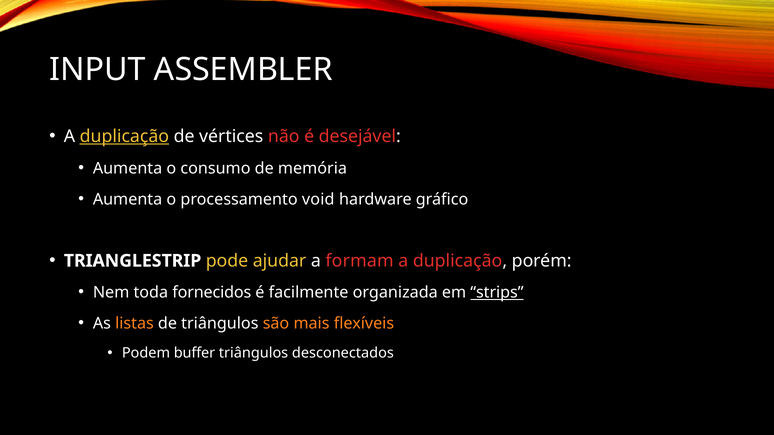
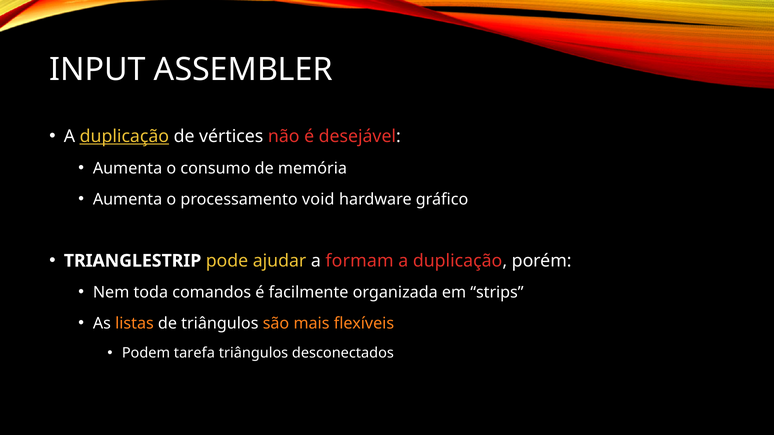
fornecidos: fornecidos -> comandos
strips underline: present -> none
buffer: buffer -> tarefa
